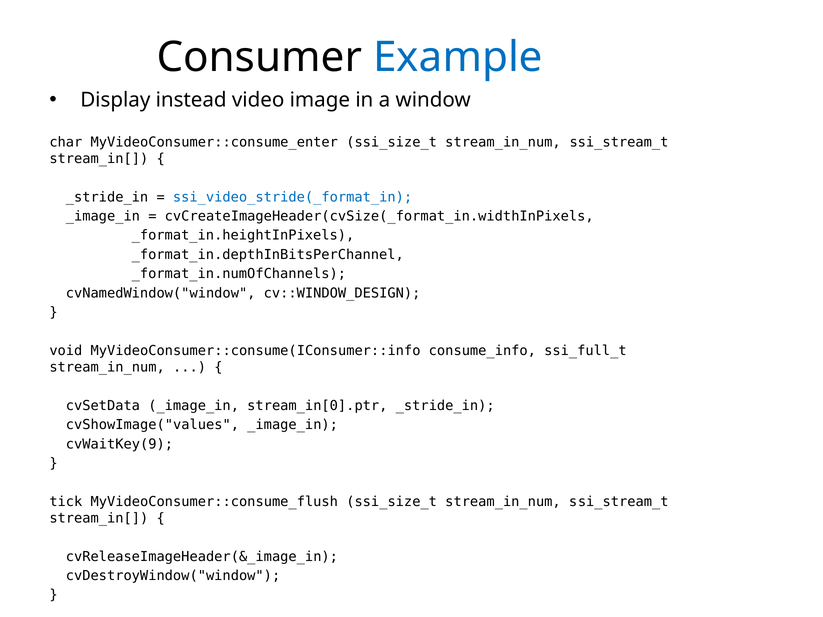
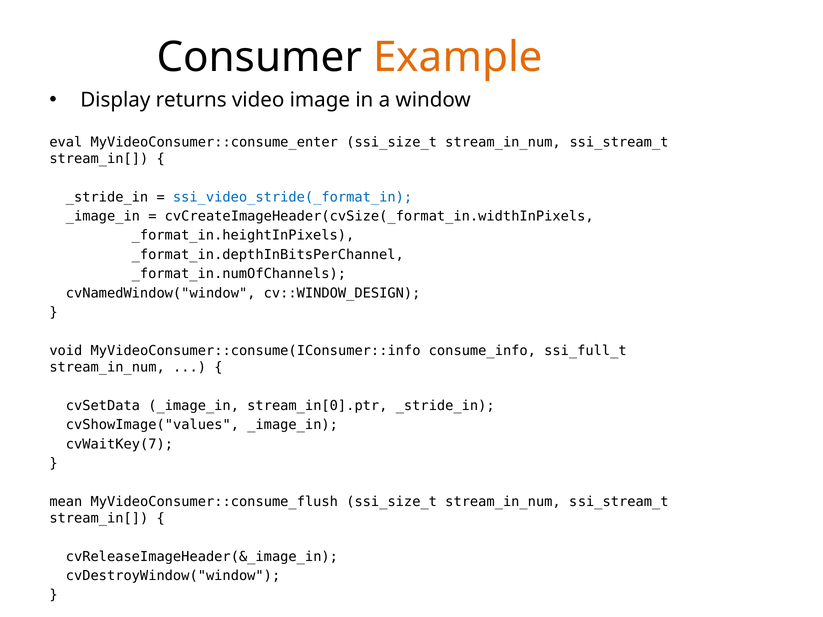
Example colour: blue -> orange
instead: instead -> returns
char: char -> eval
cvWaitKey(9: cvWaitKey(9 -> cvWaitKey(7
tick: tick -> mean
